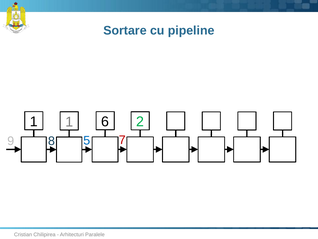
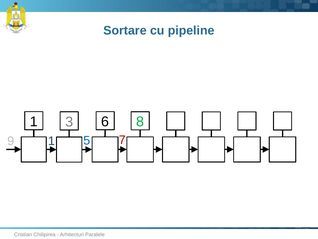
1 1: 1 -> 3
2: 2 -> 8
9 8: 8 -> 1
